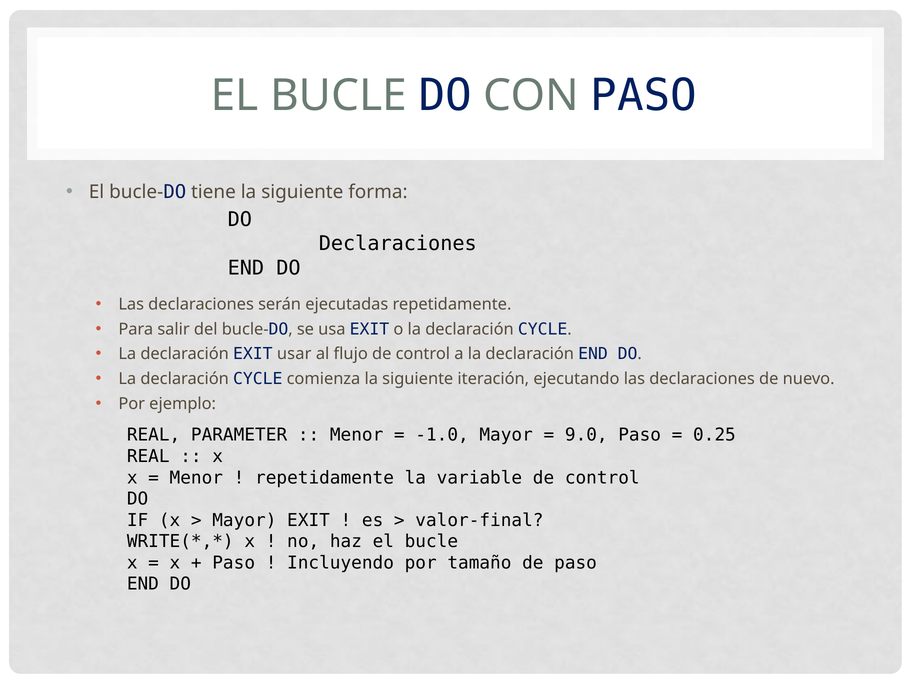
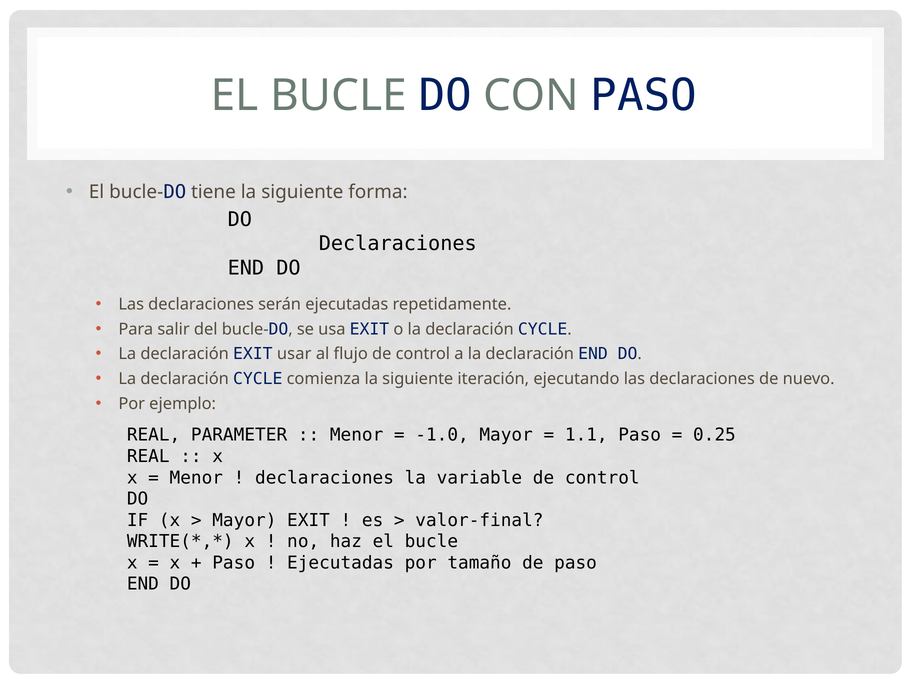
9.0: 9.0 -> 1.1
repetidamente at (325, 478): repetidamente -> declaraciones
Incluyendo at (341, 563): Incluyendo -> Ejecutadas
